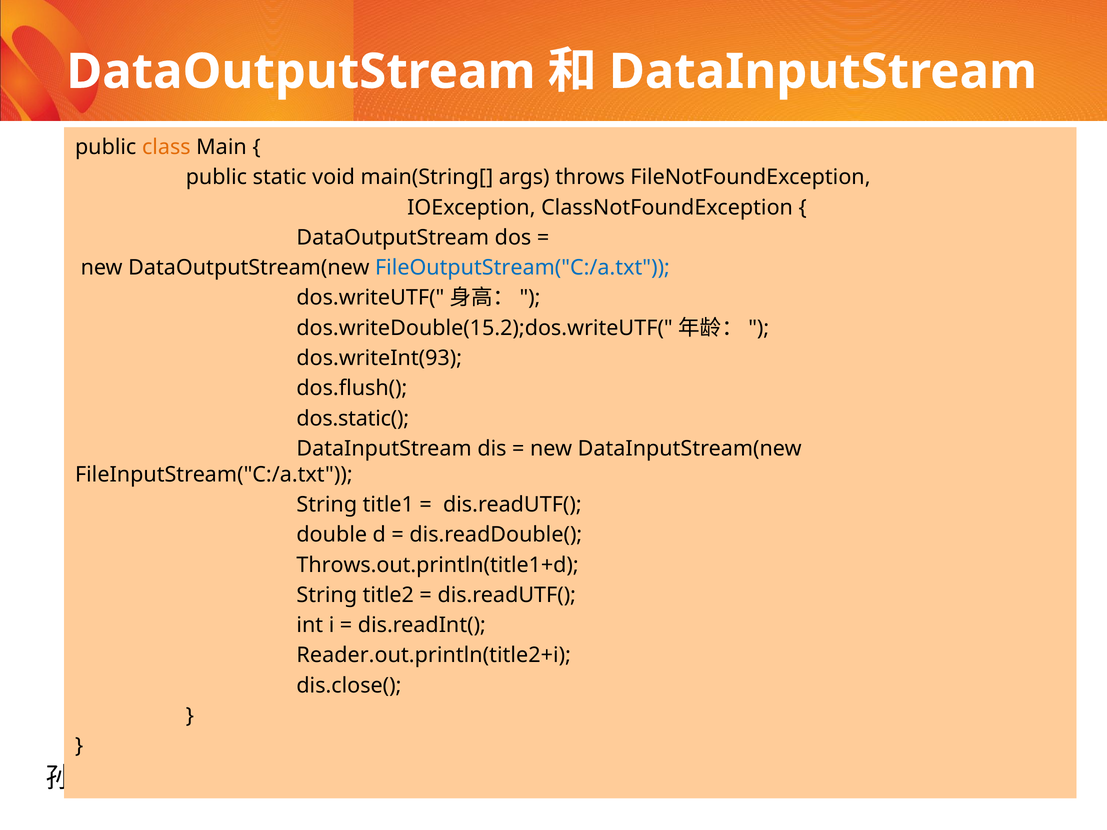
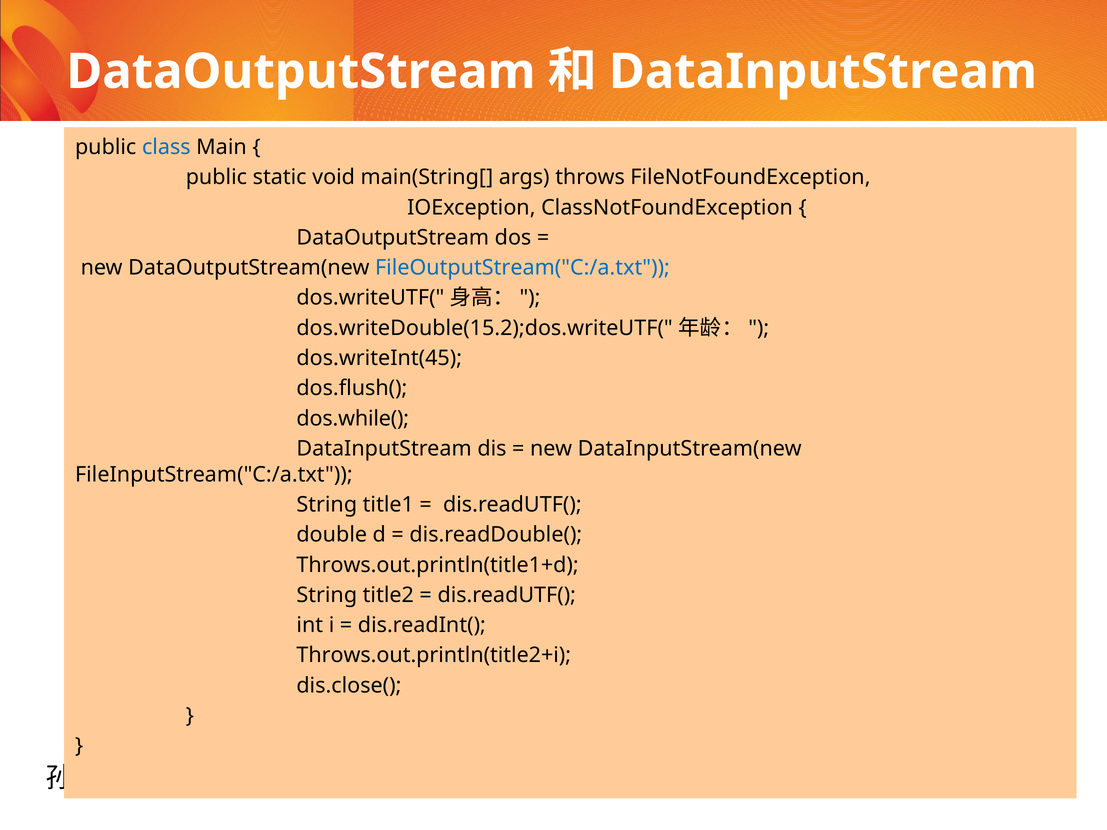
class colour: orange -> blue
dos.writeInt(93: dos.writeInt(93 -> dos.writeInt(45
dos.static(: dos.static( -> dos.while(
Reader.out.println(title2+i: Reader.out.println(title2+i -> Throws.out.println(title2+i
